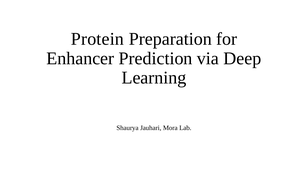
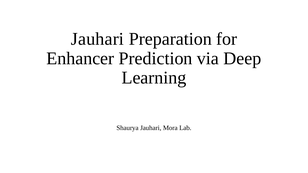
Protein at (97, 39): Protein -> Jauhari
